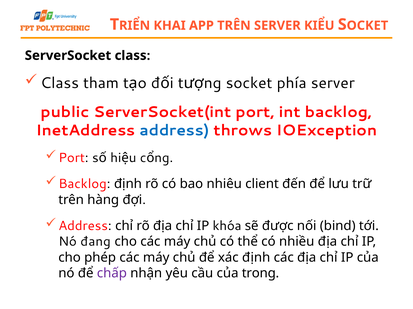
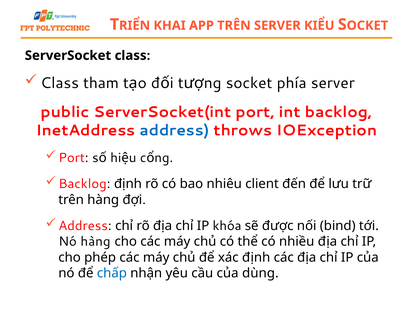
Nó đang: đang -> hàng
chấp colour: purple -> blue
trong: trong -> dùng
